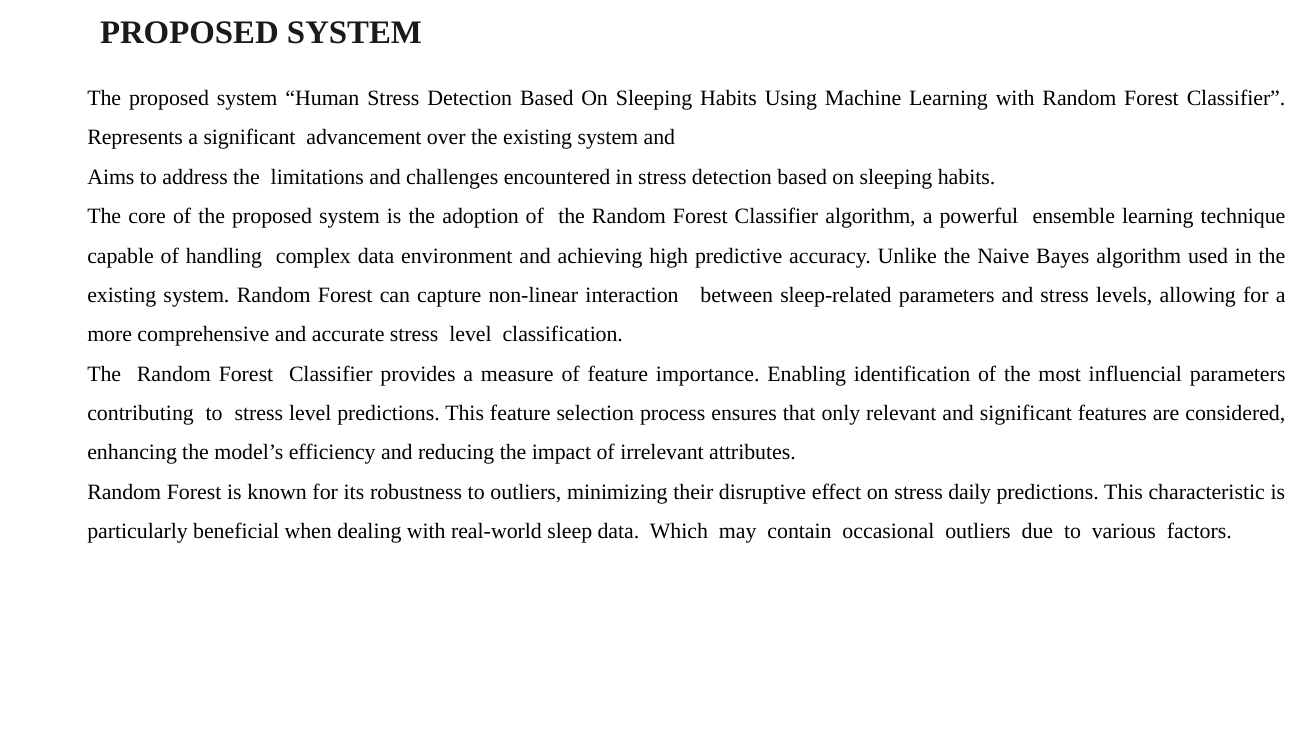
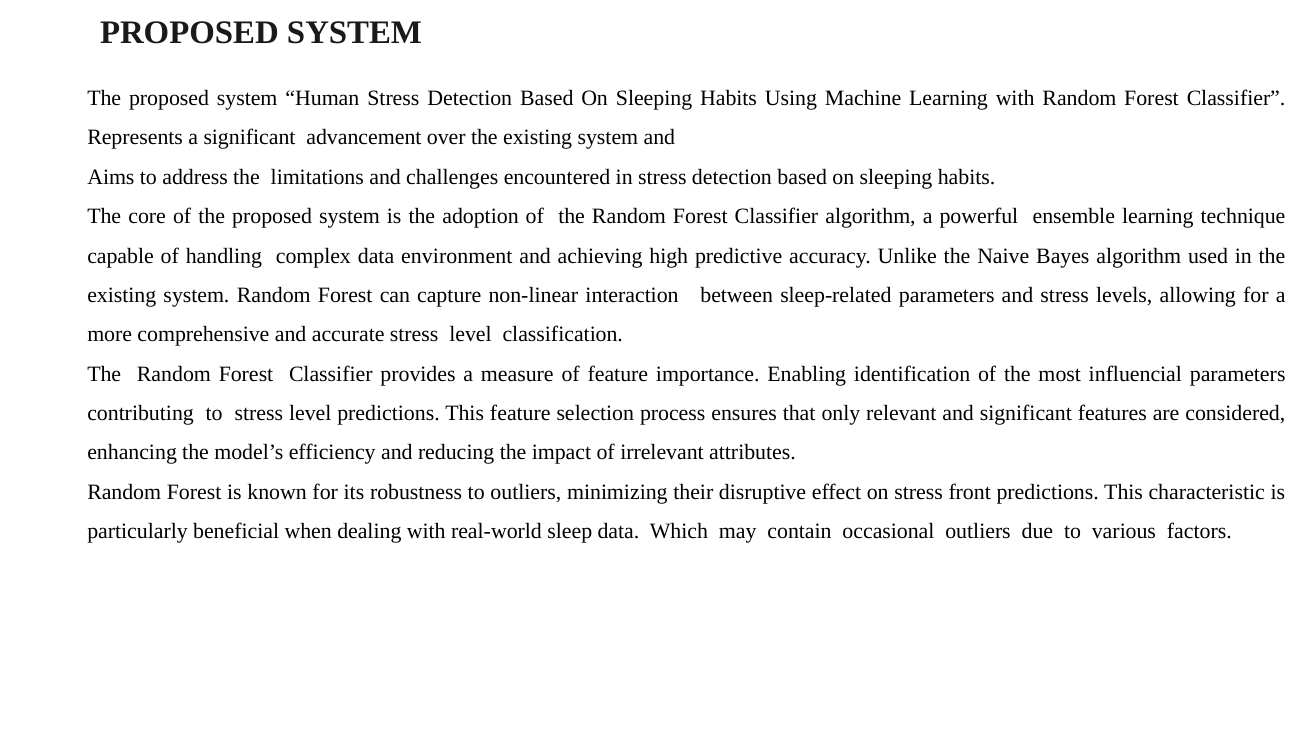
daily: daily -> front
